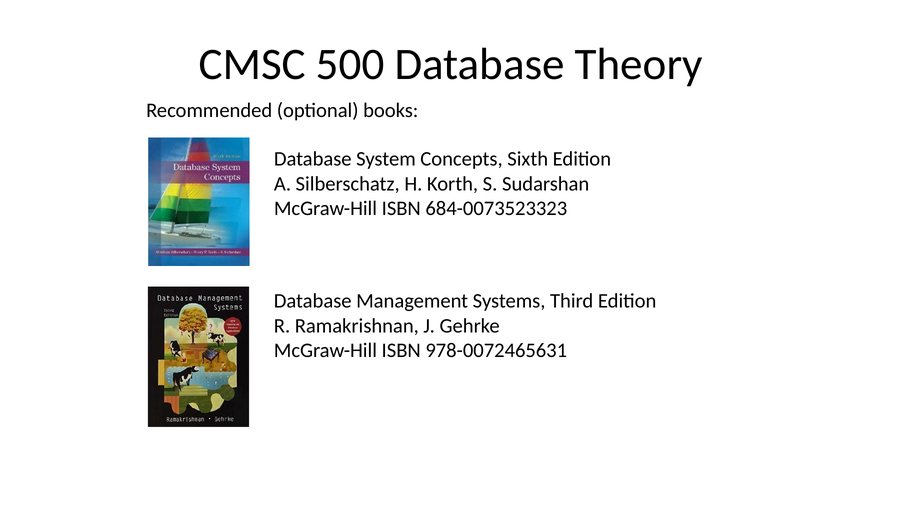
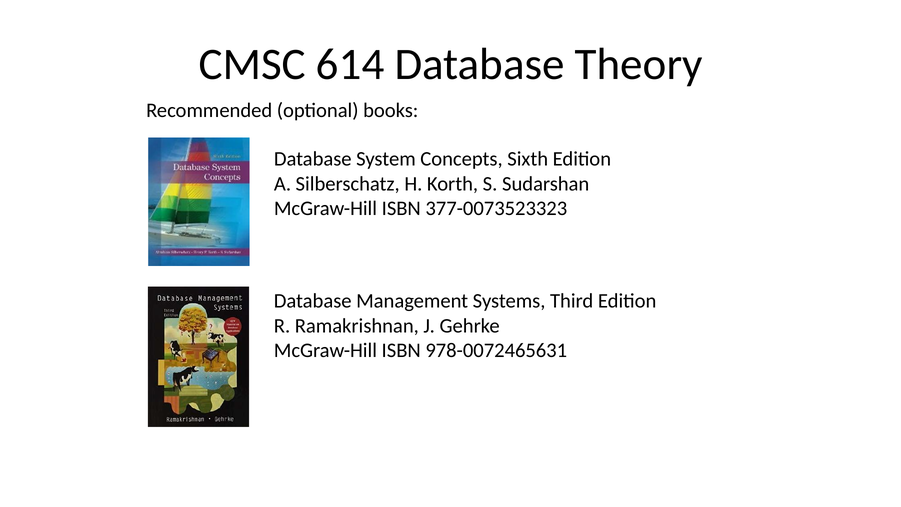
500: 500 -> 614
684-0073523323: 684-0073523323 -> 377-0073523323
